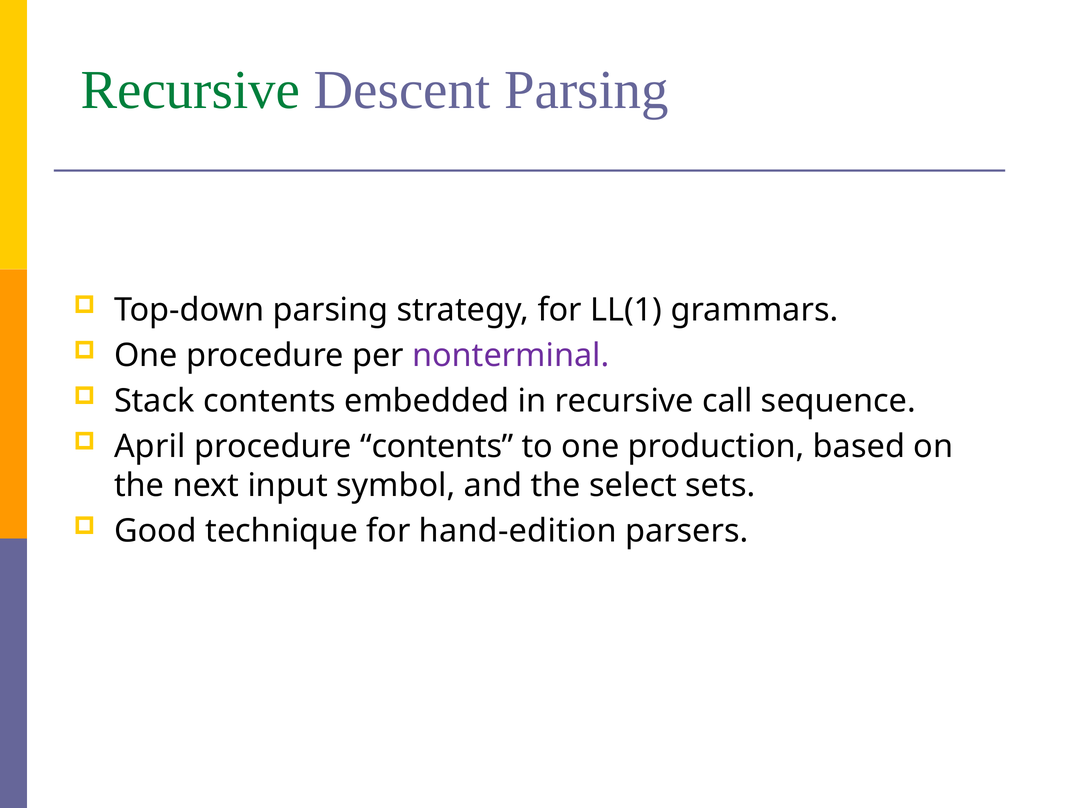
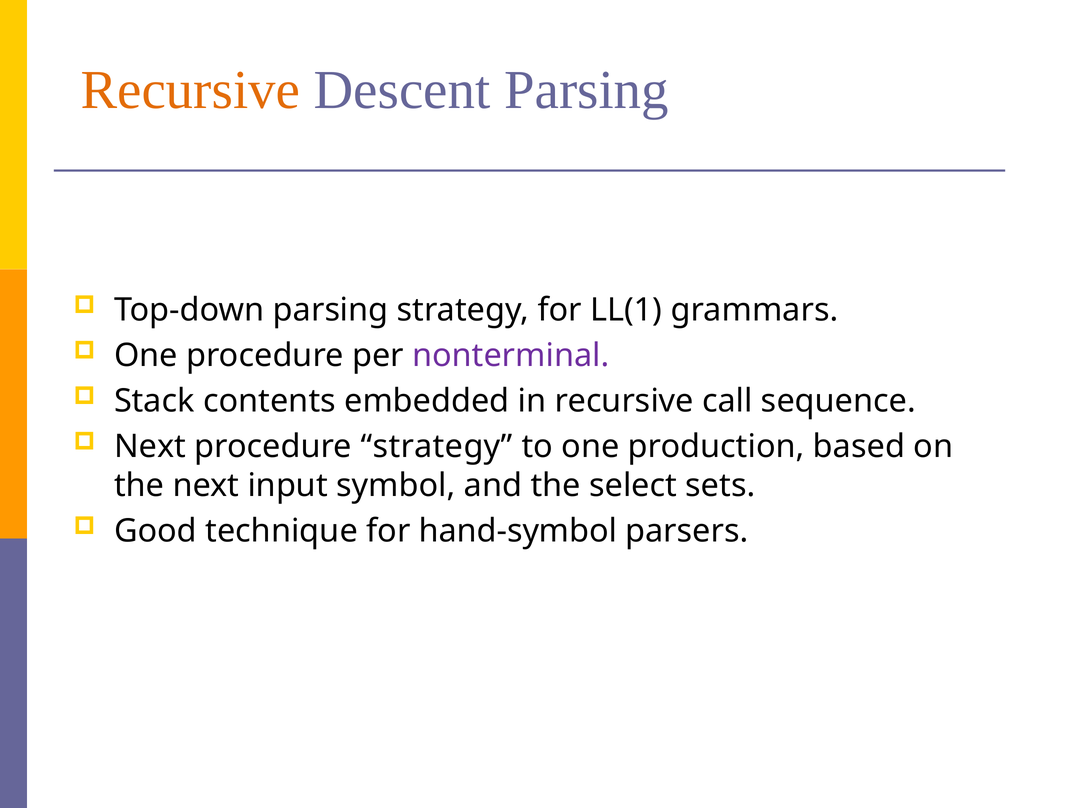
Recursive at (190, 90) colour: green -> orange
April at (150, 446): April -> Next
procedure contents: contents -> strategy
hand-edition: hand-edition -> hand-symbol
